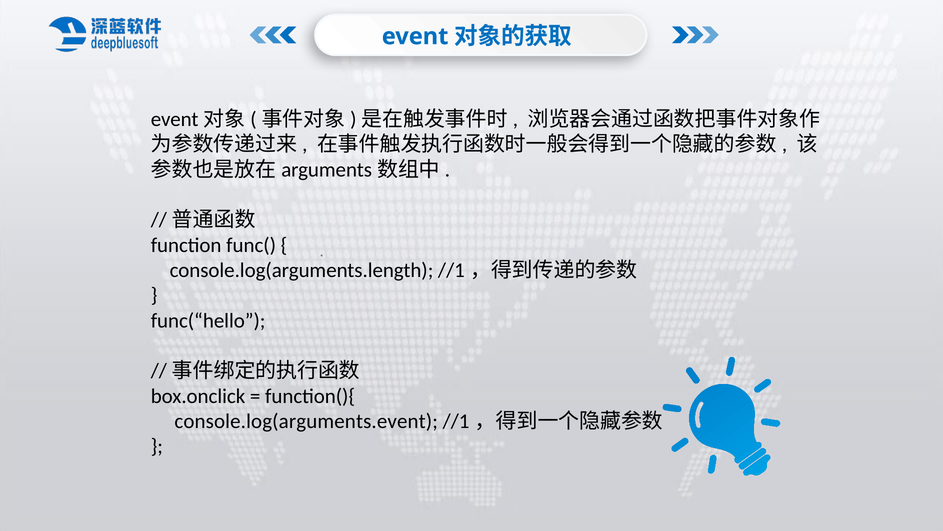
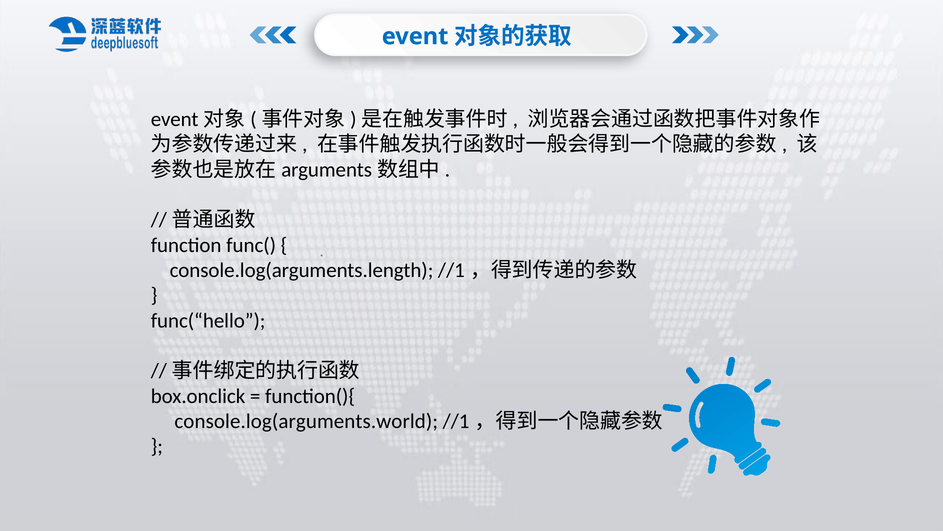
console.log(arguments.event: console.log(arguments.event -> console.log(arguments.world
